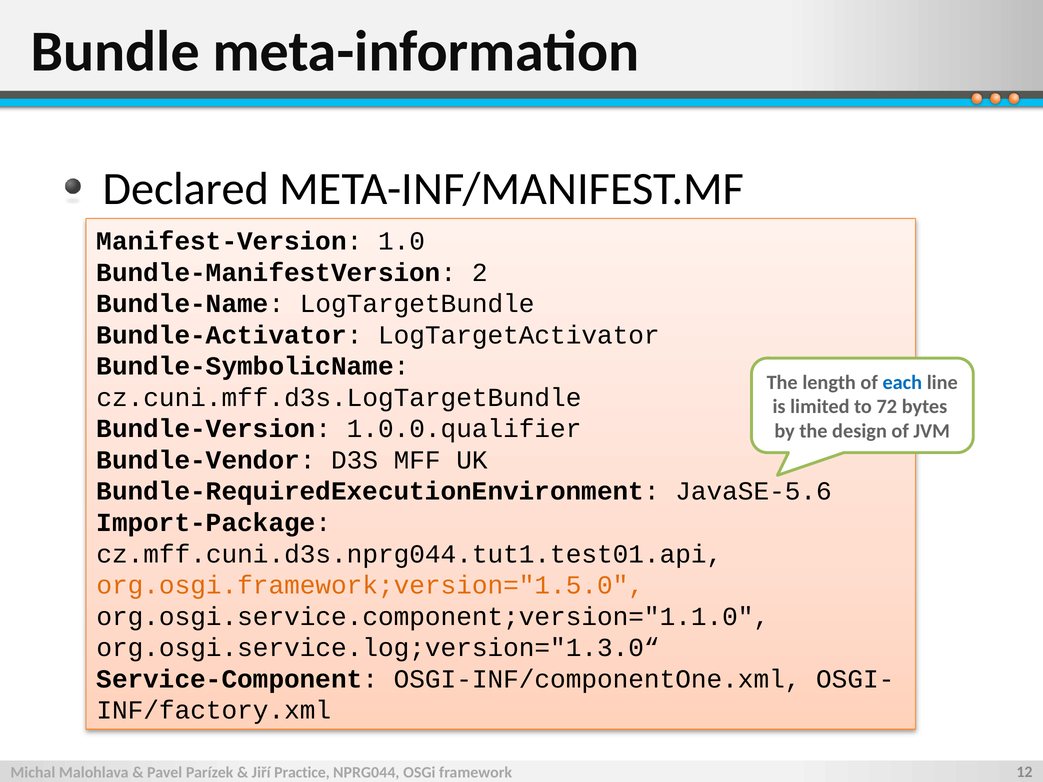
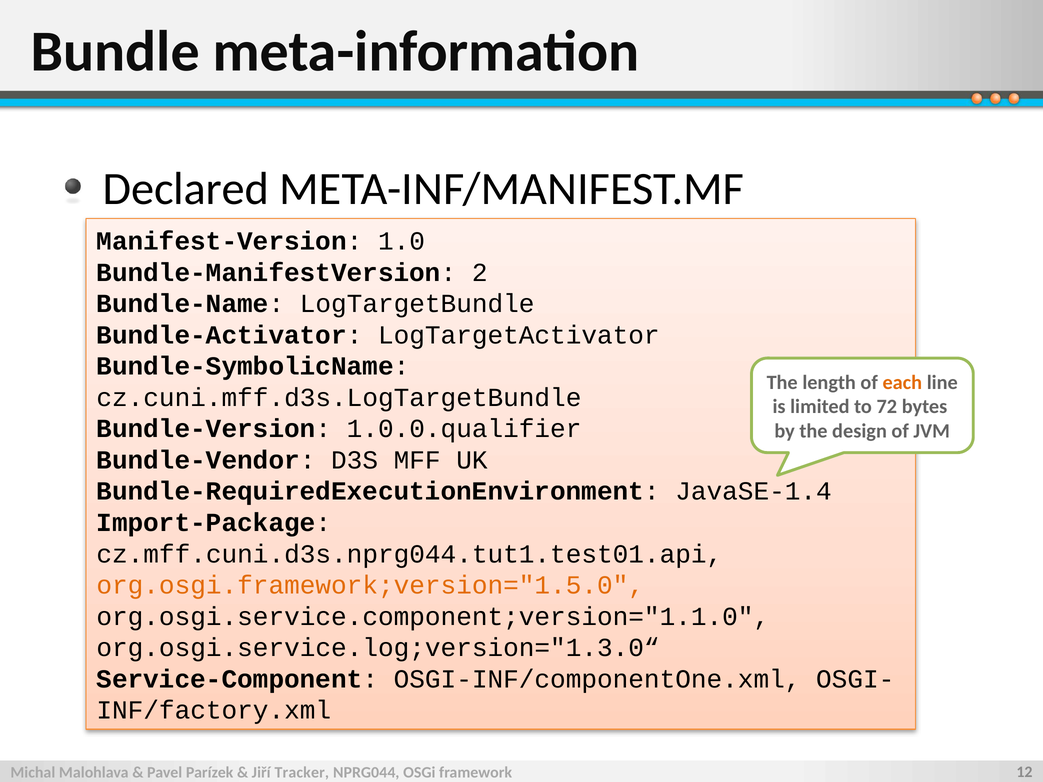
each colour: blue -> orange
JavaSE-5.6: JavaSE-5.6 -> JavaSE-1.4
Practice: Practice -> Tracker
